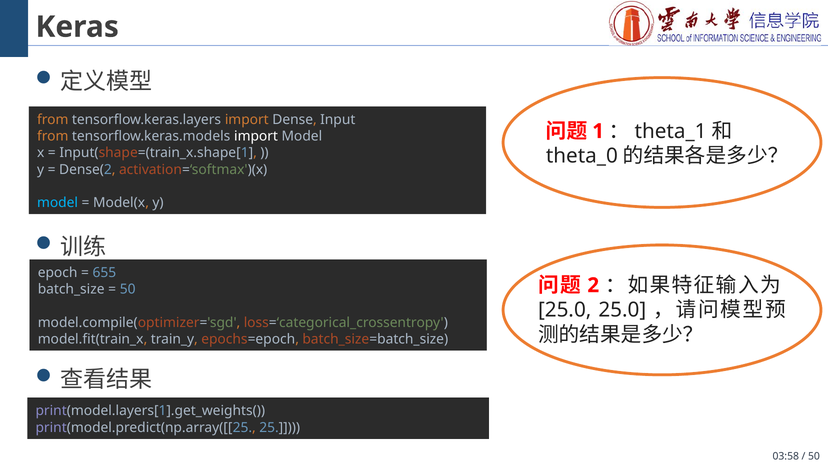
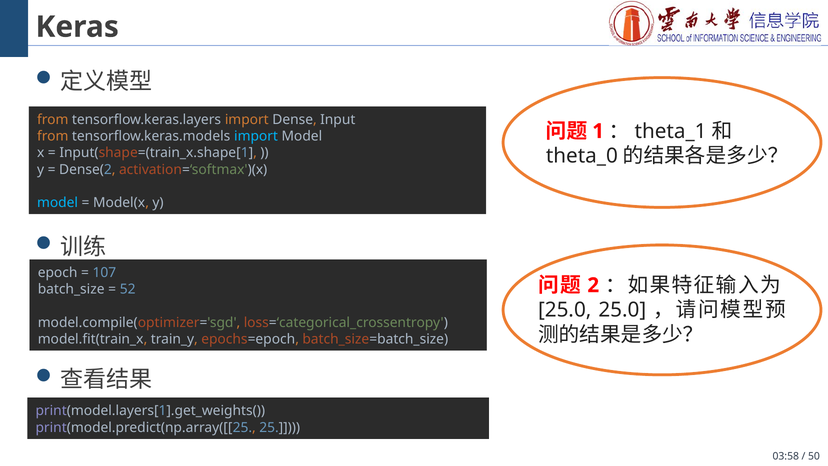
import at (256, 136) colour: white -> light blue
655: 655 -> 107
50 at (128, 289): 50 -> 52
